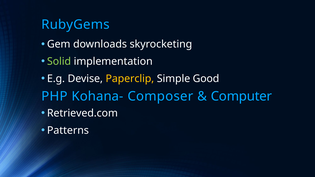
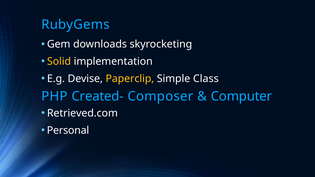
Solid colour: light green -> yellow
Good: Good -> Class
Kohana-: Kohana- -> Created-
Patterns: Patterns -> Personal
